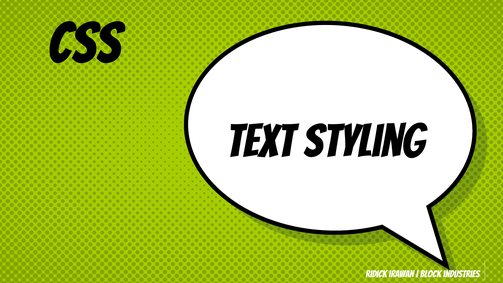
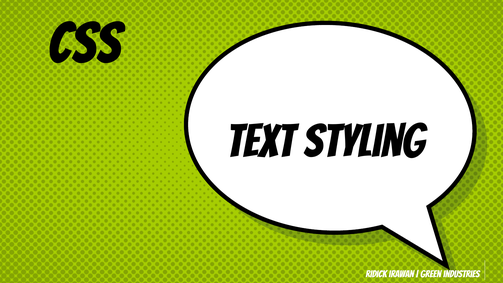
block: block -> green
